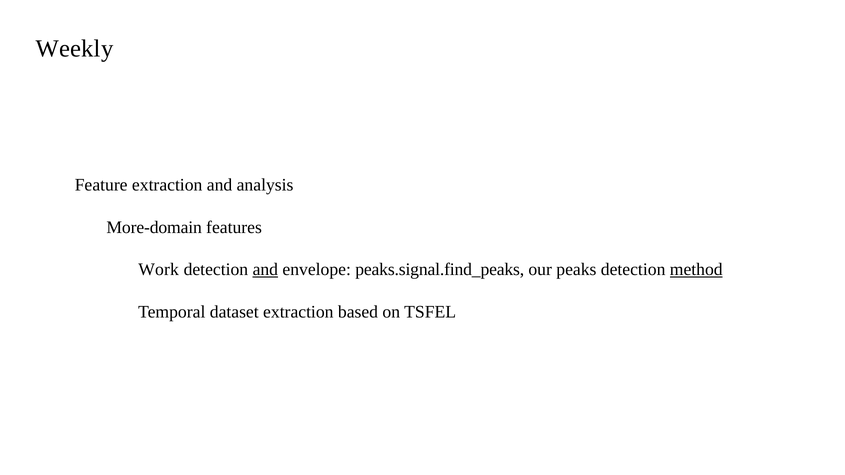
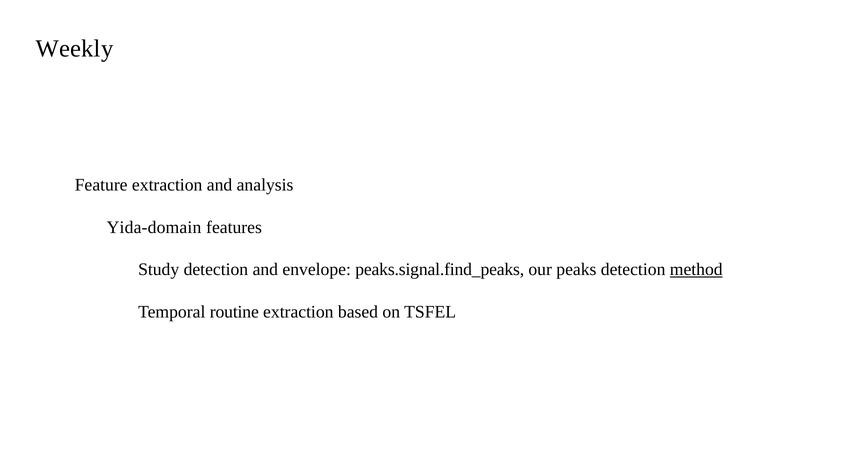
More-domain: More-domain -> Yida-domain
Work: Work -> Study
and at (265, 270) underline: present -> none
dataset: dataset -> routine
